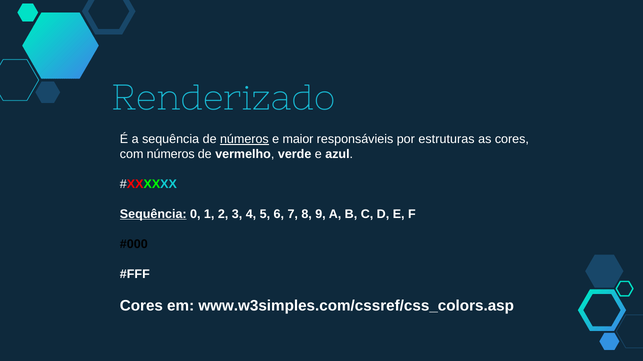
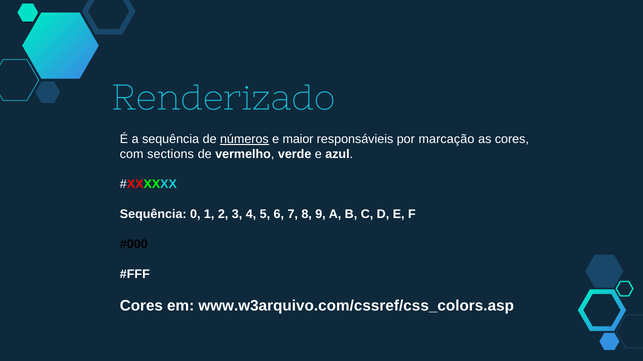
estruturas: estruturas -> marcação
com números: números -> sections
Sequência at (153, 214) underline: present -> none
www.w3simples.com/cssref/css_colors.asp: www.w3simples.com/cssref/css_colors.asp -> www.w3arquivo.com/cssref/css_colors.asp
